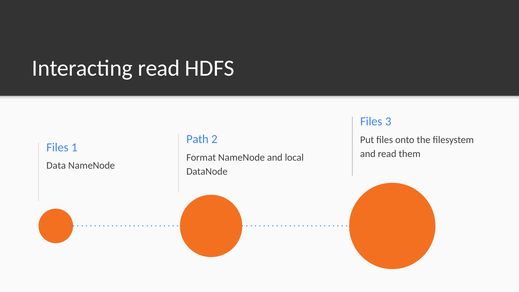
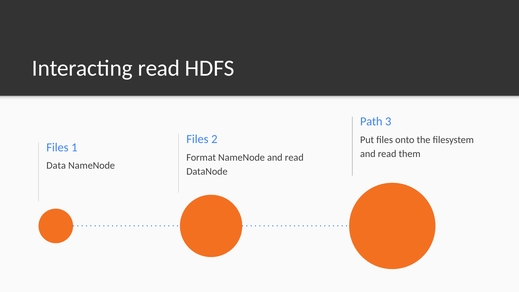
Files at (371, 122): Files -> Path
Path at (197, 139): Path -> Files
NameNode and local: local -> read
